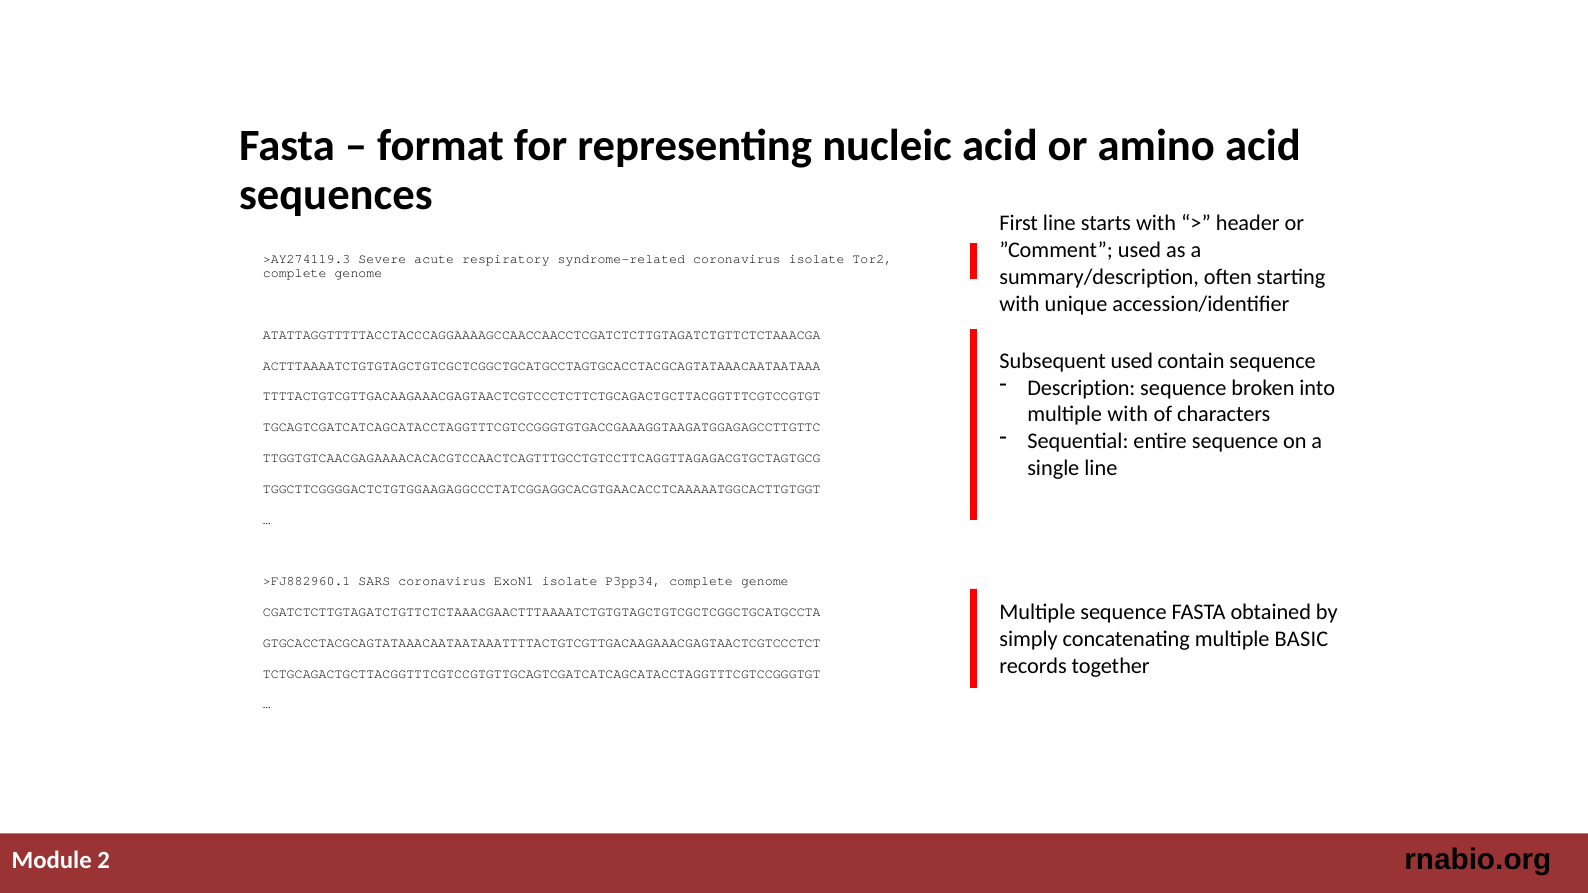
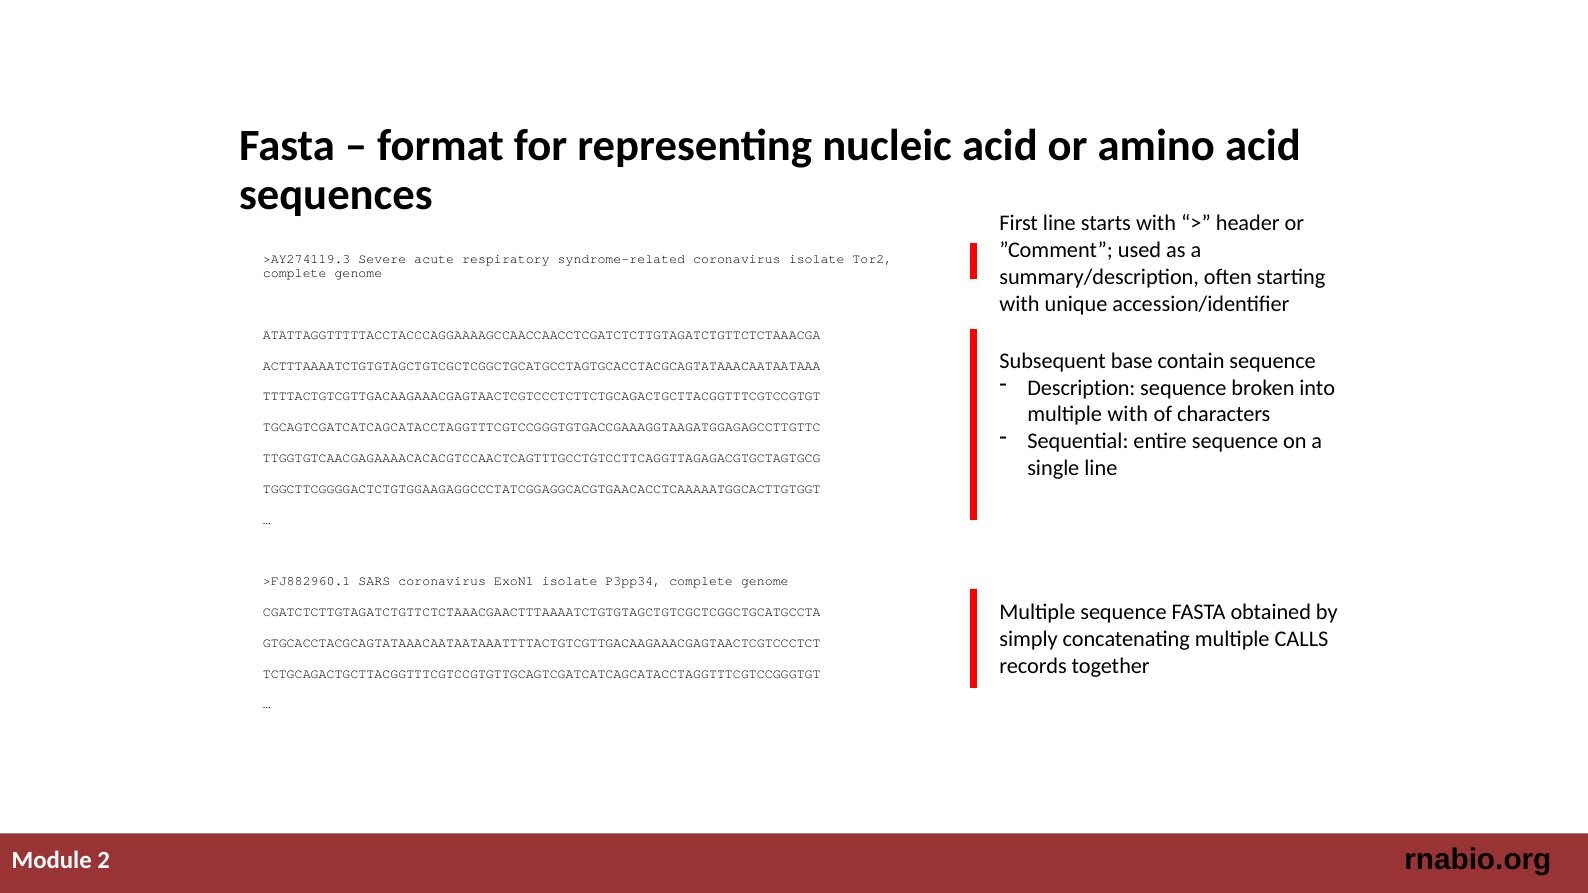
Subsequent used: used -> base
BASIC: BASIC -> CALLS
